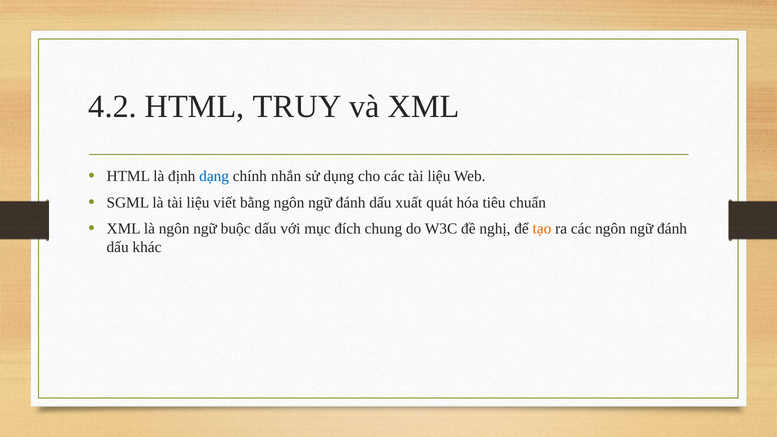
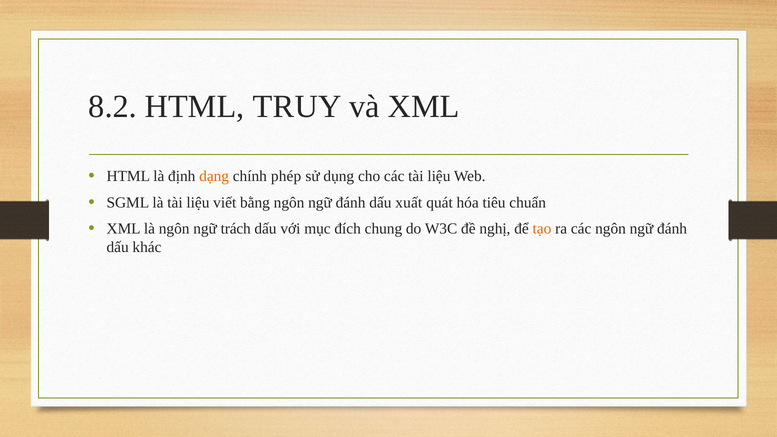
4.2: 4.2 -> 8.2
dạng colour: blue -> orange
nhắn: nhắn -> phép
buộc: buộc -> trách
